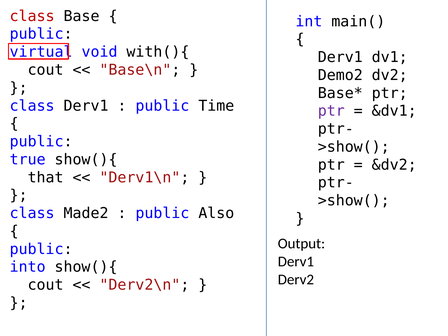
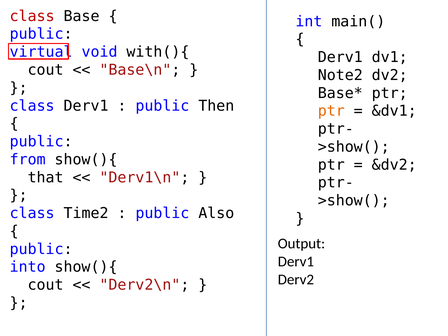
Demo2: Demo2 -> Note2
Time: Time -> Then
ptr at (331, 111) colour: purple -> orange
true: true -> from
Made2: Made2 -> Time2
